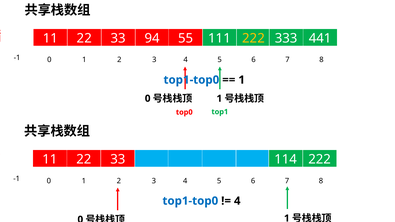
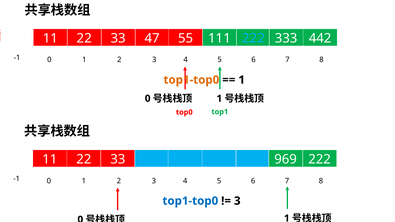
94: 94 -> 47
222 at (253, 38) colour: yellow -> light blue
441: 441 -> 442
top1-top0 at (191, 80) colour: blue -> orange
114: 114 -> 969
4 at (237, 201): 4 -> 3
